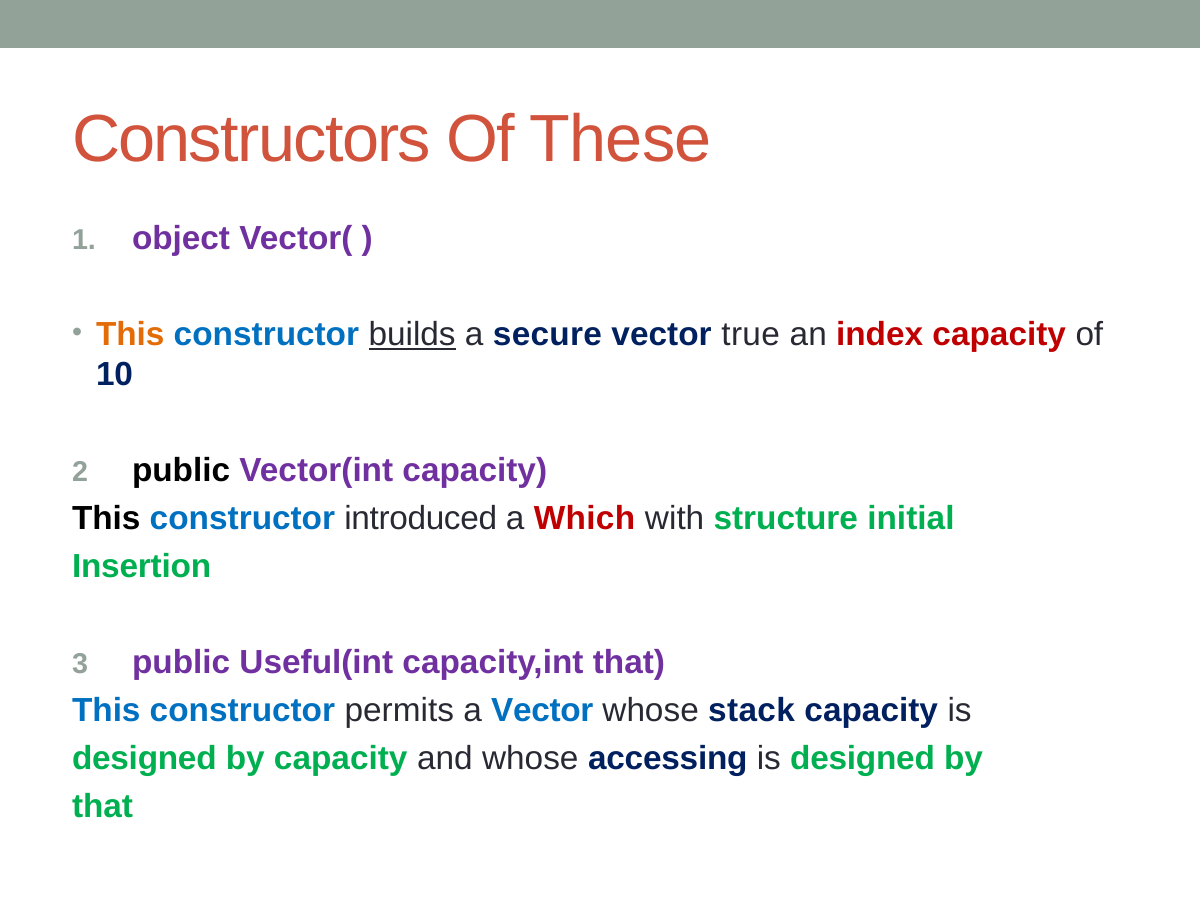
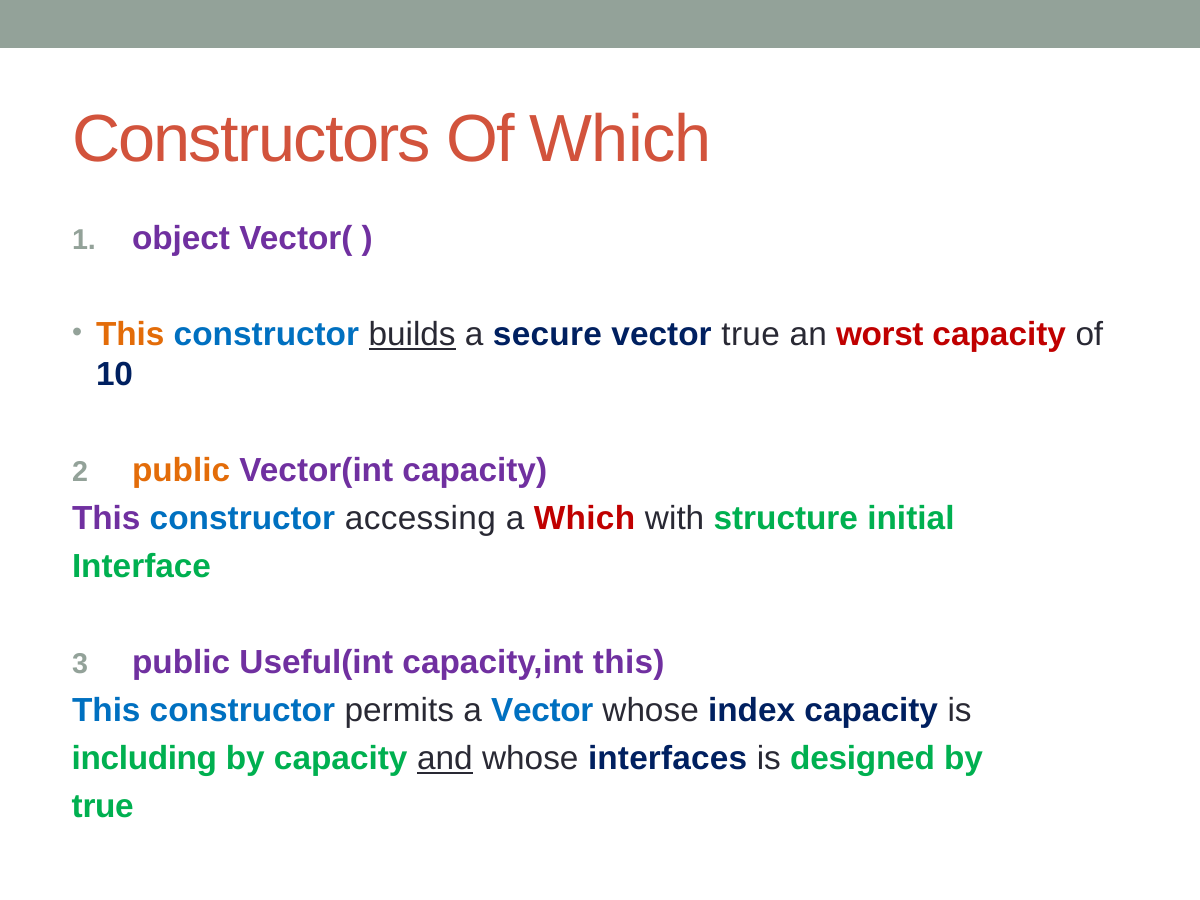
Of These: These -> Which
index: index -> worst
public at (181, 470) colour: black -> orange
This at (106, 518) colour: black -> purple
introduced: introduced -> accessing
Insertion: Insertion -> Interface
capacity,int that: that -> this
stack: stack -> index
designed at (144, 758): designed -> including
and underline: none -> present
accessing: accessing -> interfaces
that at (103, 806): that -> true
